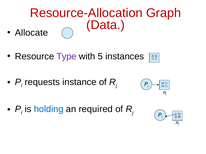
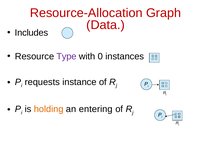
Allocate: Allocate -> Includes
5: 5 -> 0
holding colour: blue -> orange
required: required -> entering
